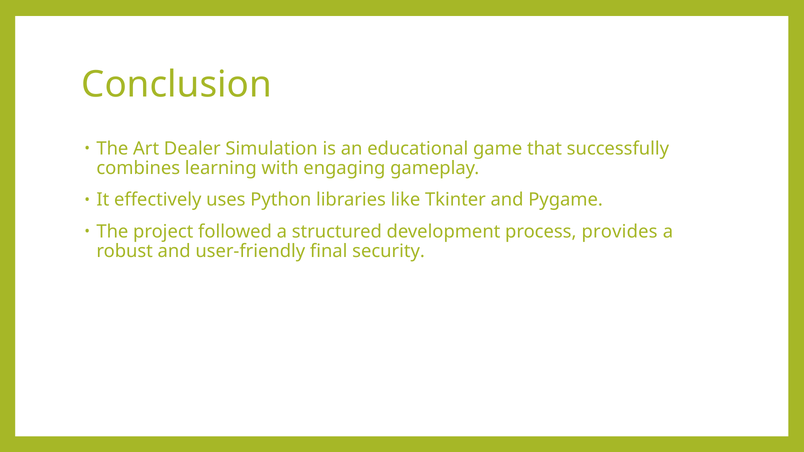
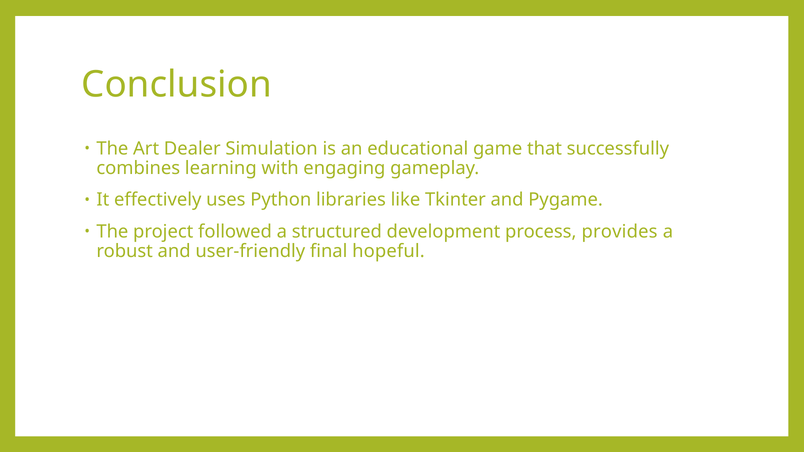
security: security -> hopeful
